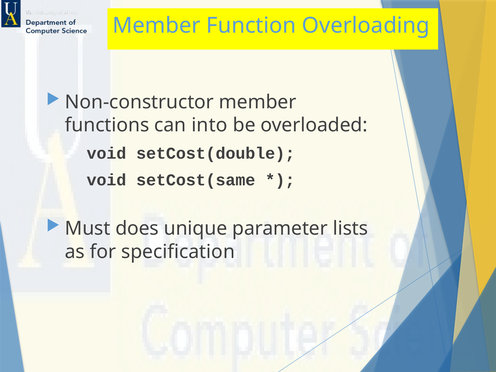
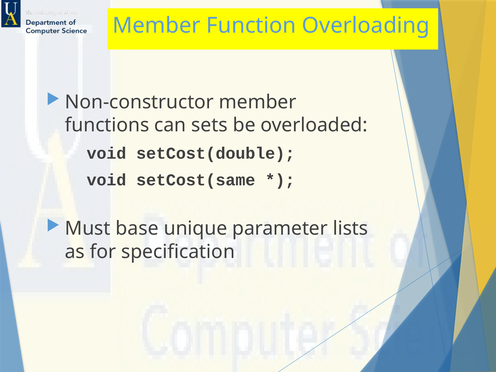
into: into -> sets
does: does -> base
